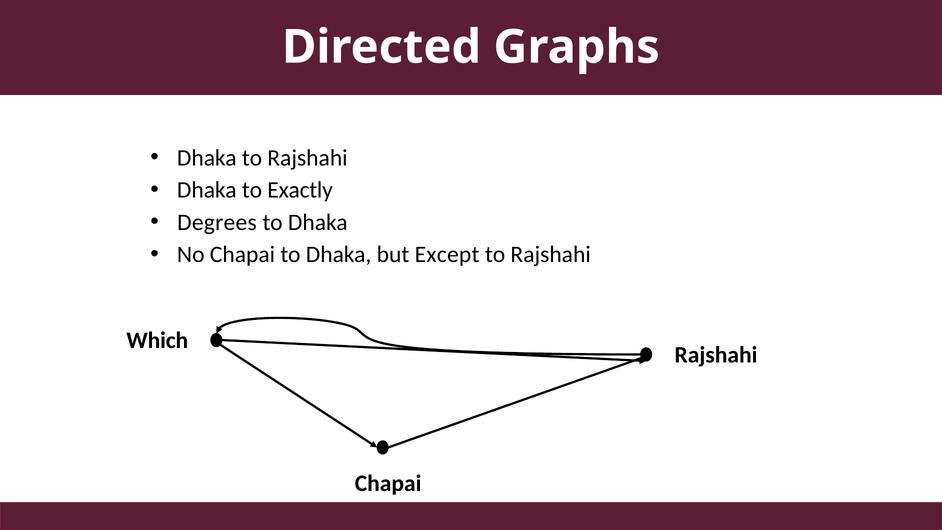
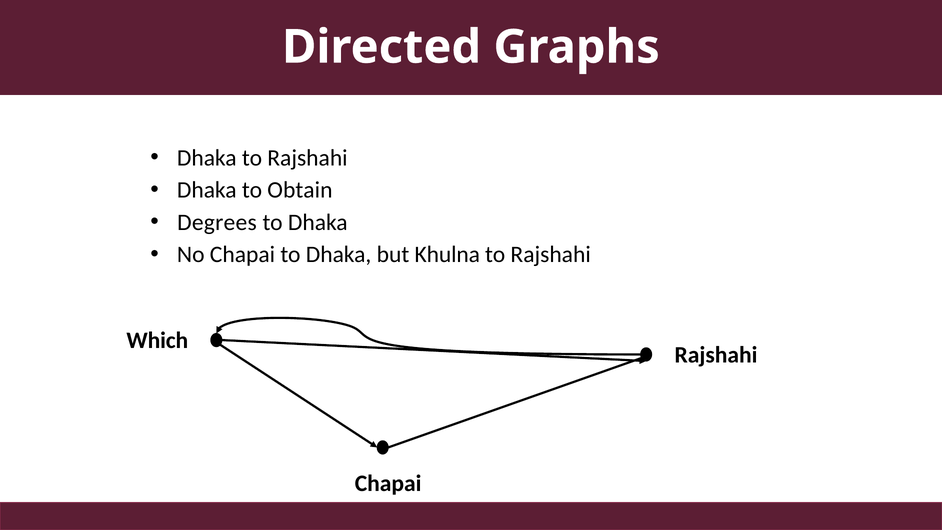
Exactly: Exactly -> Obtain
Except: Except -> Khulna
